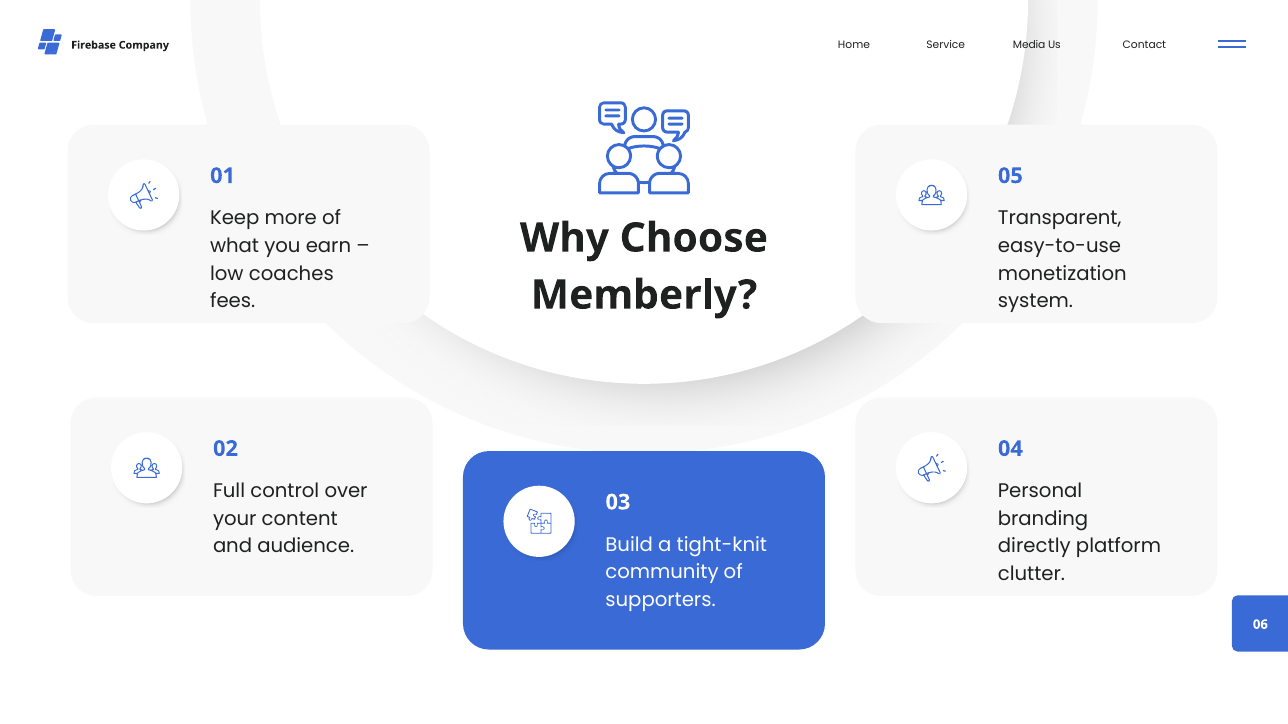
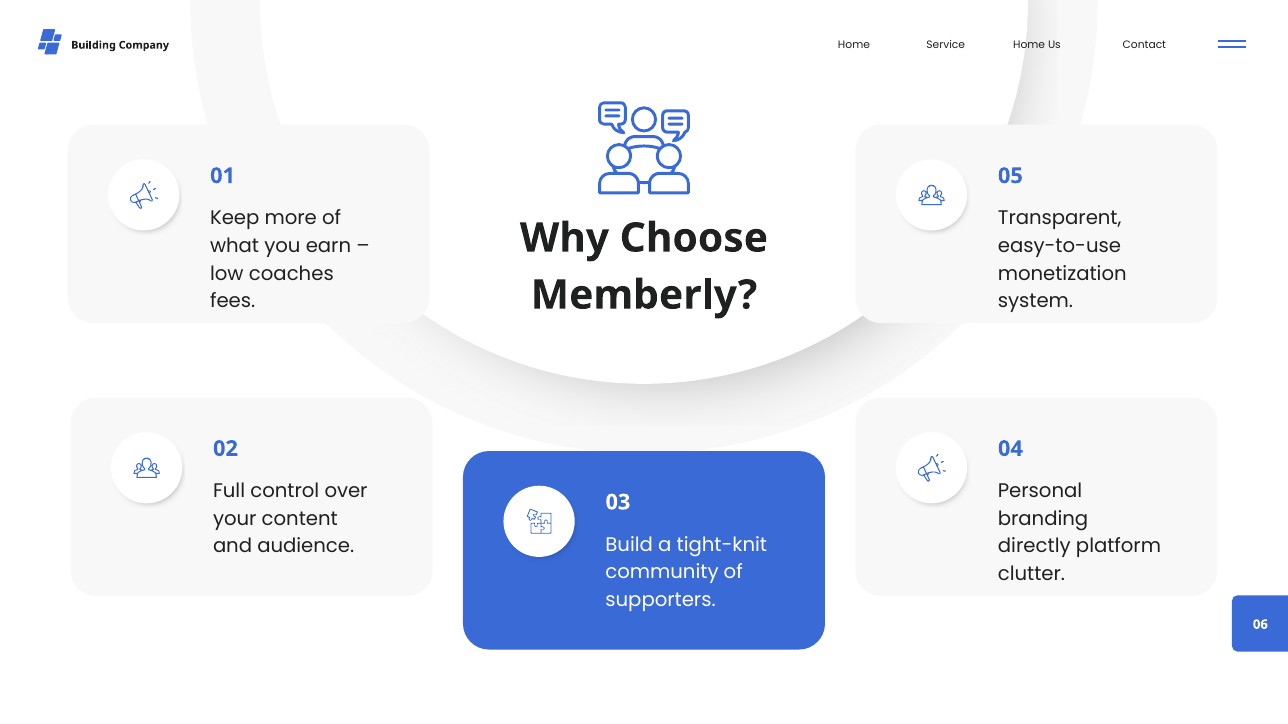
Firebase: Firebase -> Building
Media at (1029, 45): Media -> Home
